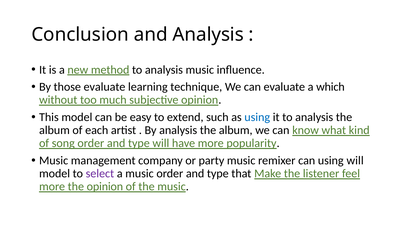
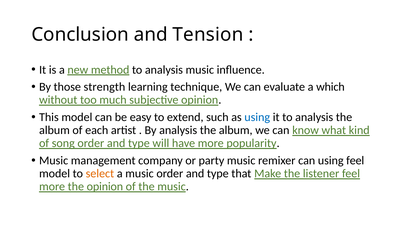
and Analysis: Analysis -> Tension
those evaluate: evaluate -> strength
using will: will -> feel
select colour: purple -> orange
